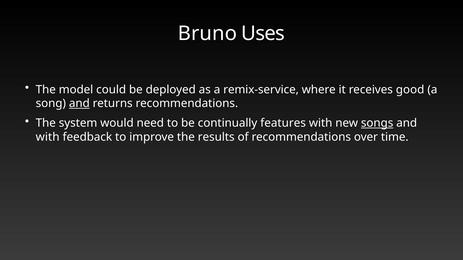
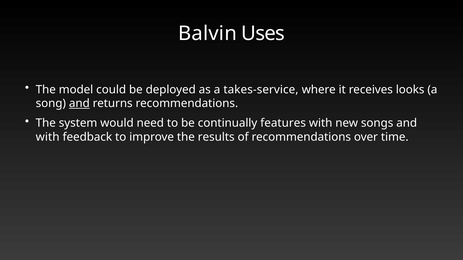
Bruno: Bruno -> Balvin
remix-service: remix-service -> takes-service
good: good -> looks
songs underline: present -> none
